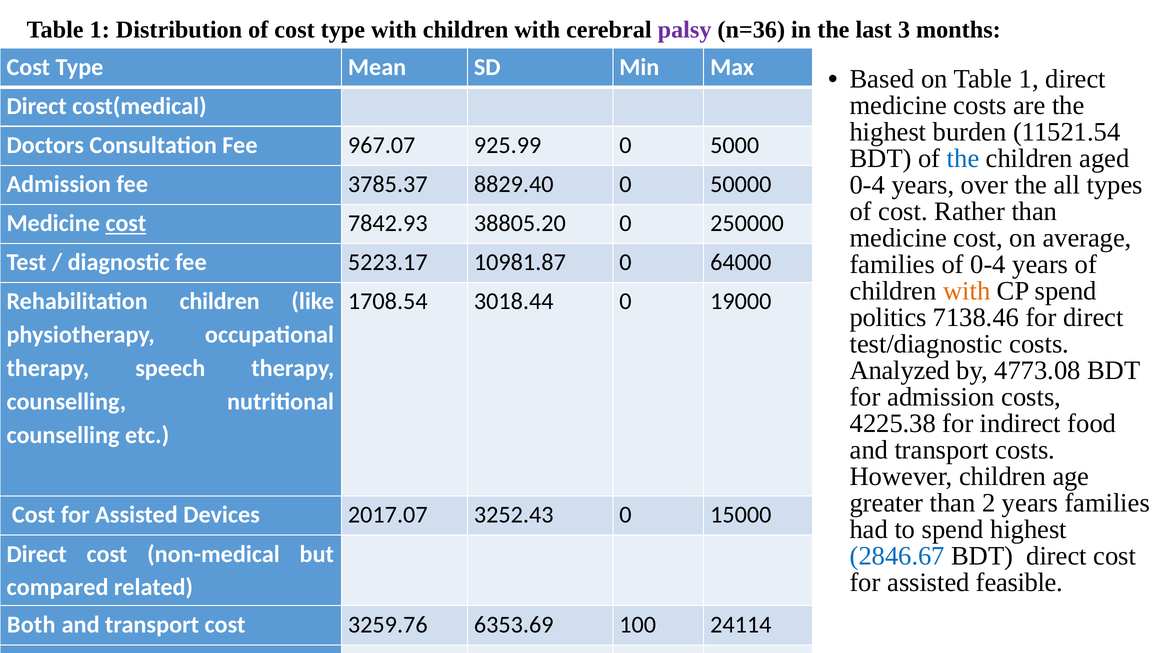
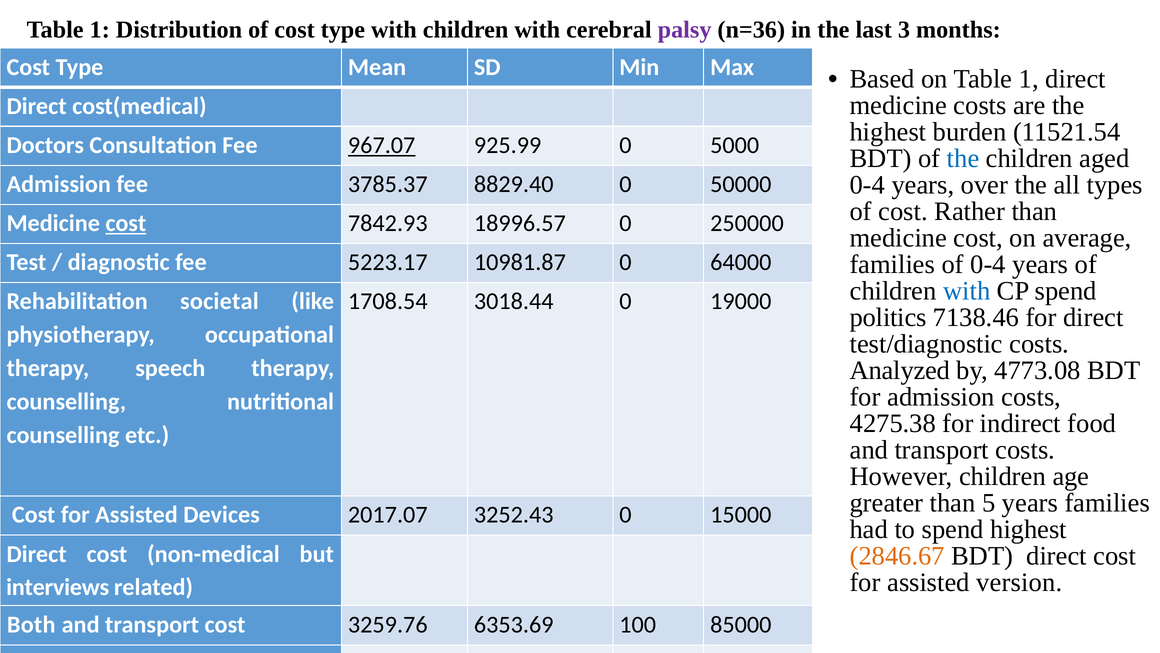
967.07 underline: none -> present
38805.20: 38805.20 -> 18996.57
with at (967, 291) colour: orange -> blue
Rehabilitation children: children -> societal
4225.38: 4225.38 -> 4275.38
2: 2 -> 5
2846.67 colour: blue -> orange
feasible: feasible -> version
compared: compared -> interviews
24114: 24114 -> 85000
